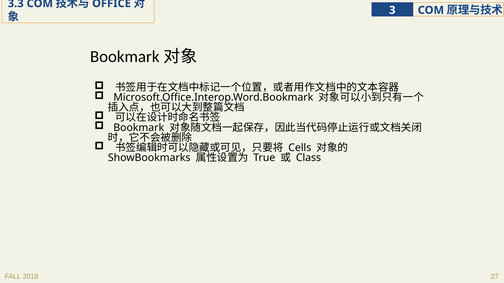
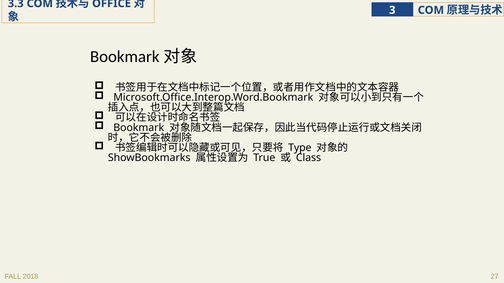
Cells: Cells -> Type
